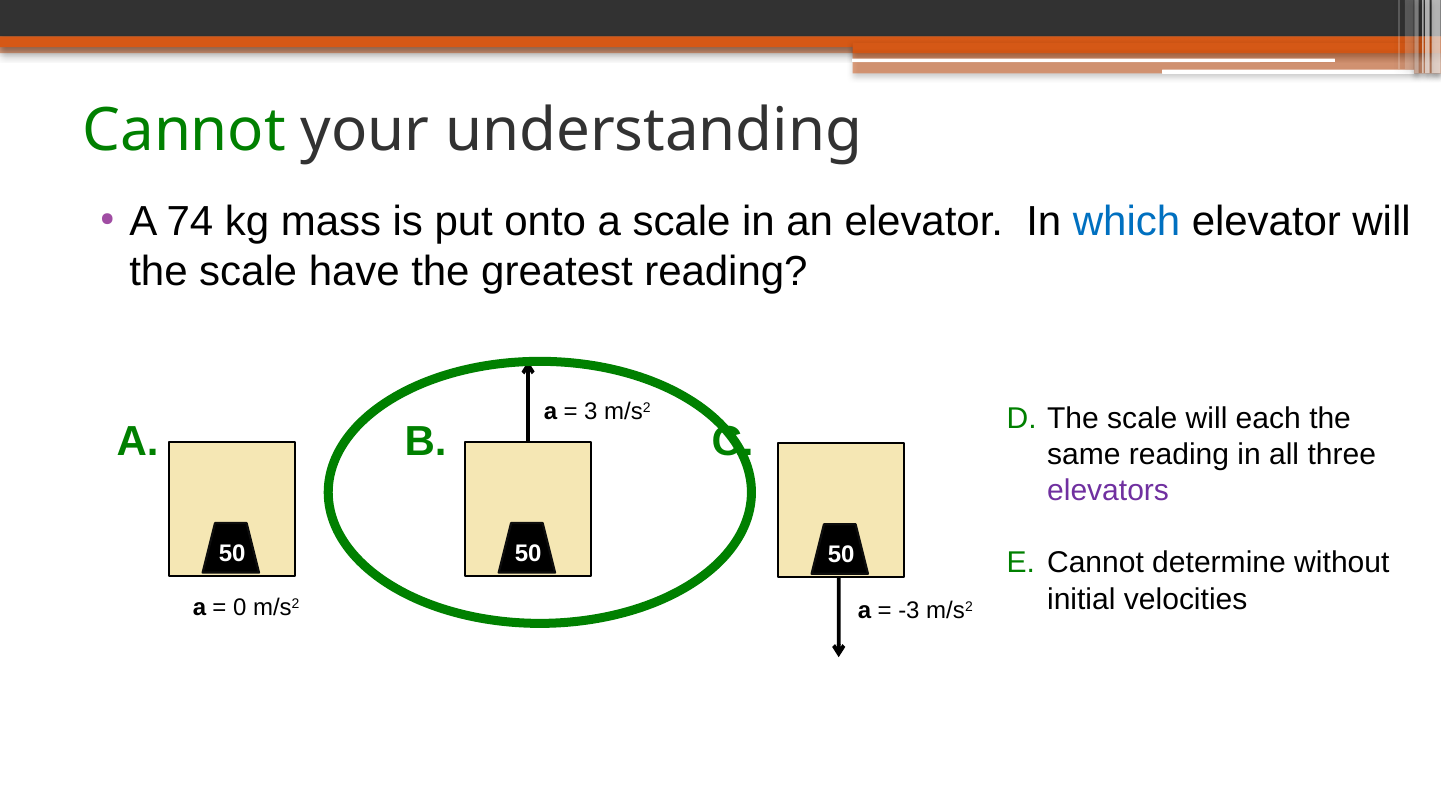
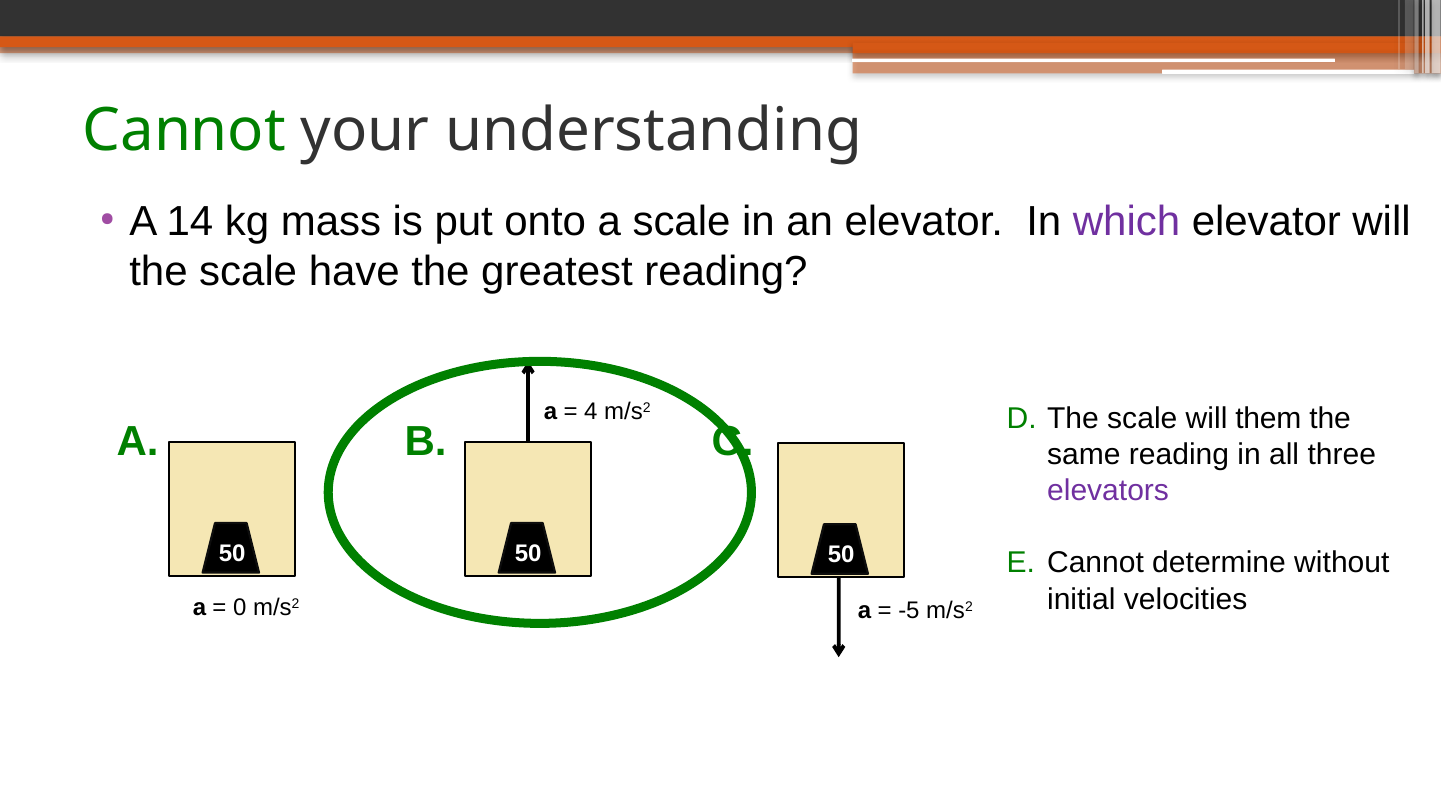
74: 74 -> 14
which colour: blue -> purple
3: 3 -> 4
each: each -> them
-3: -3 -> -5
